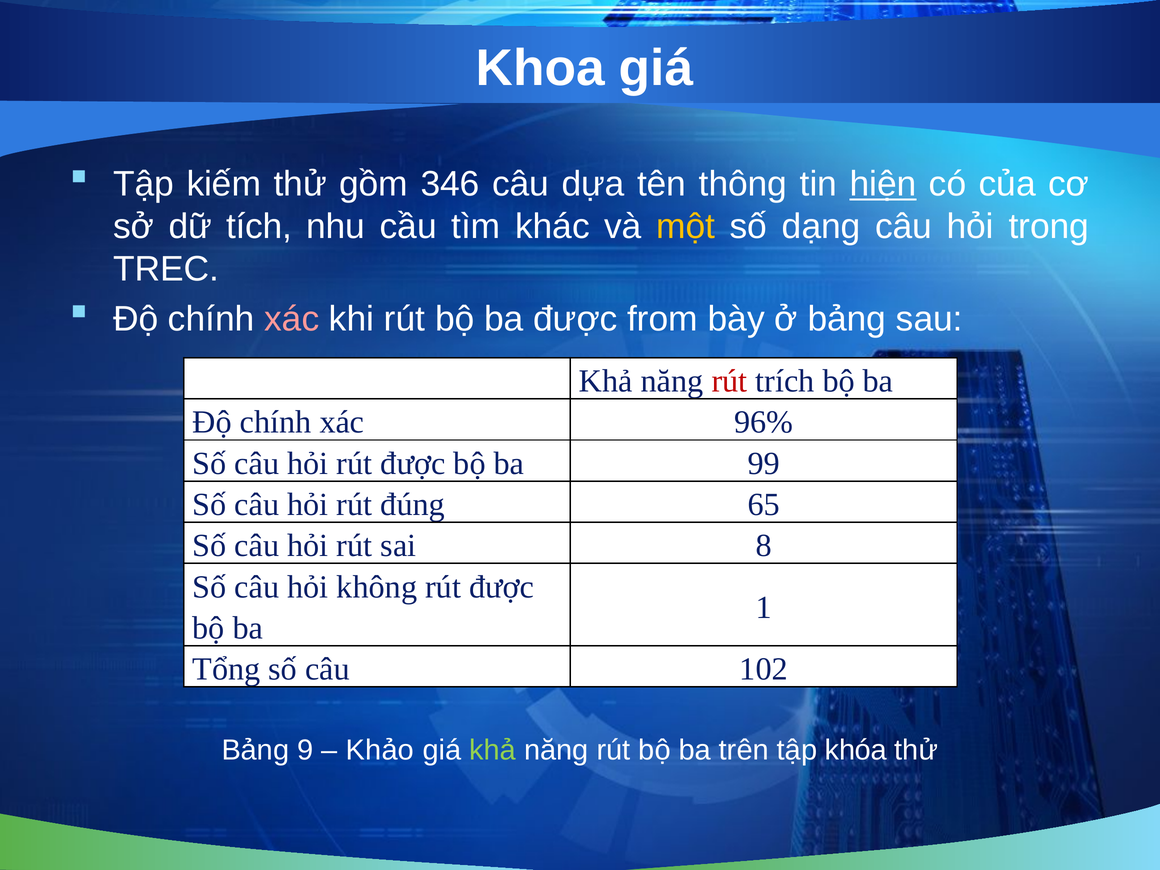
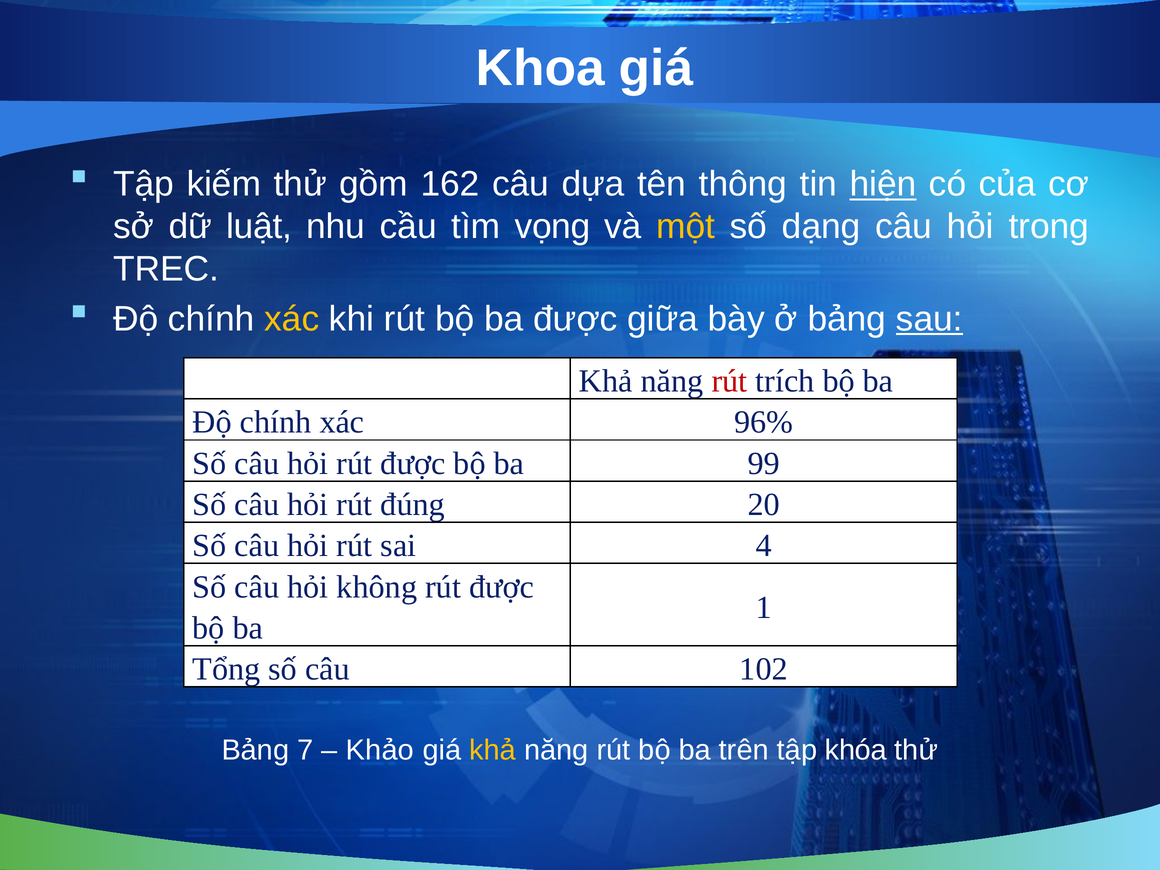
346: 346 -> 162
tích: tích -> luật
khác: khác -> vọng
xác at (292, 319) colour: pink -> yellow
from: from -> giữa
sau underline: none -> present
65: 65 -> 20
8: 8 -> 4
9: 9 -> 7
khả at (493, 750) colour: light green -> yellow
